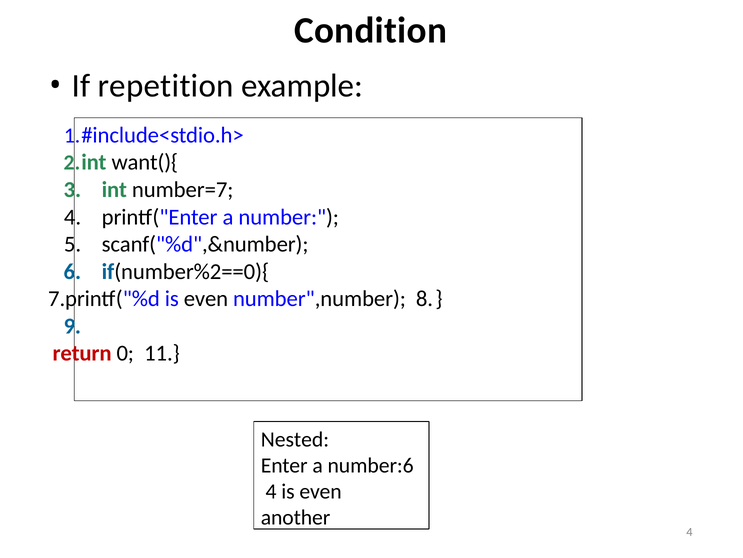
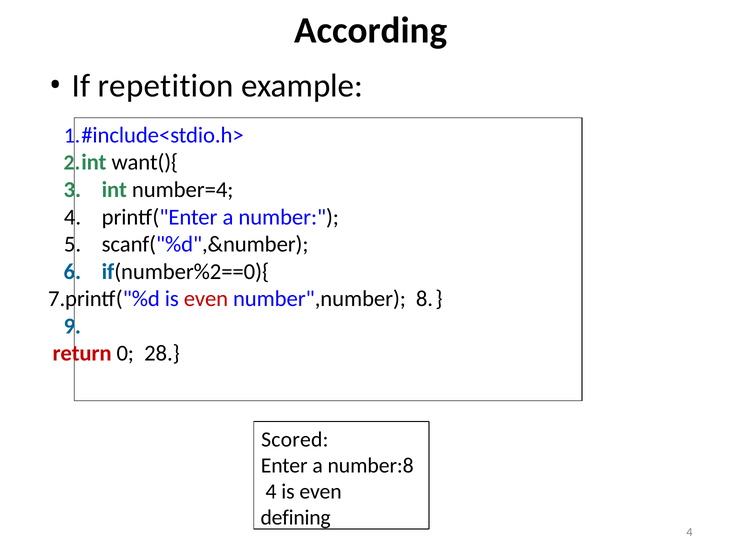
Condition: Condition -> According
number=7: number=7 -> number=4
even at (206, 298) colour: black -> red
11: 11 -> 28
Nested: Nested -> Scored
number:6: number:6 -> number:8
another: another -> defining
